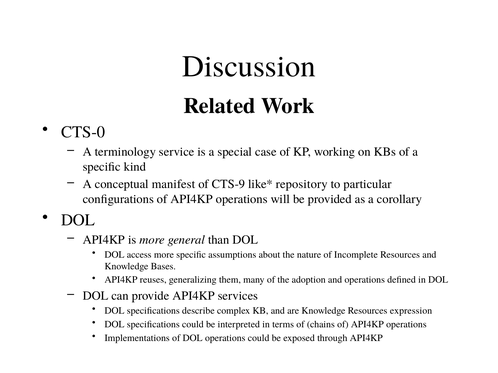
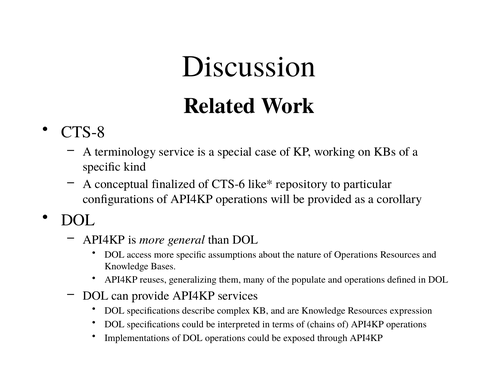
CTS-0: CTS-0 -> CTS-8
manifest: manifest -> finalized
CTS-9: CTS-9 -> CTS-6
of Incomplete: Incomplete -> Operations
adoption: adoption -> populate
